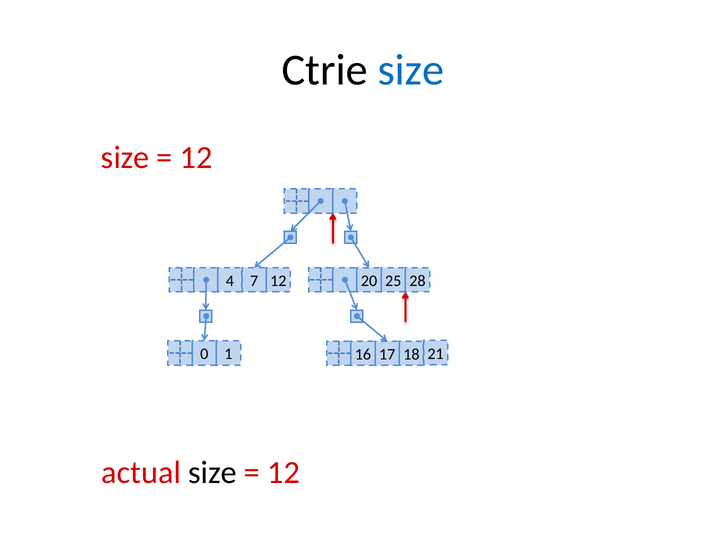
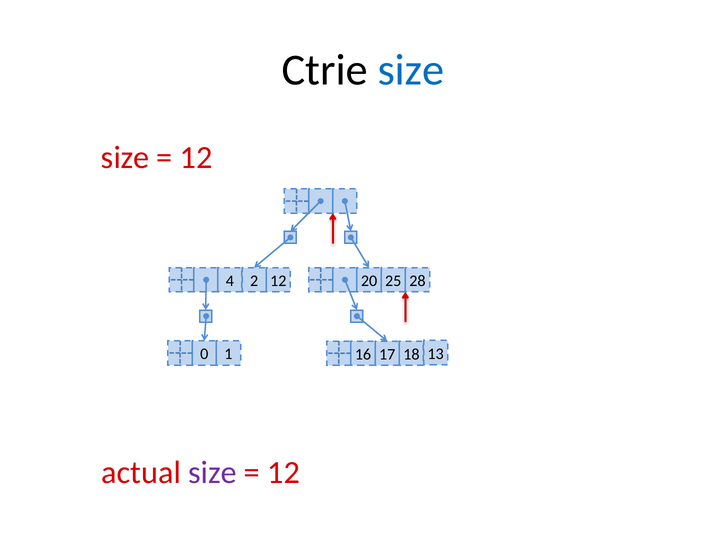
7: 7 -> 2
21: 21 -> 13
size at (212, 472) colour: black -> purple
